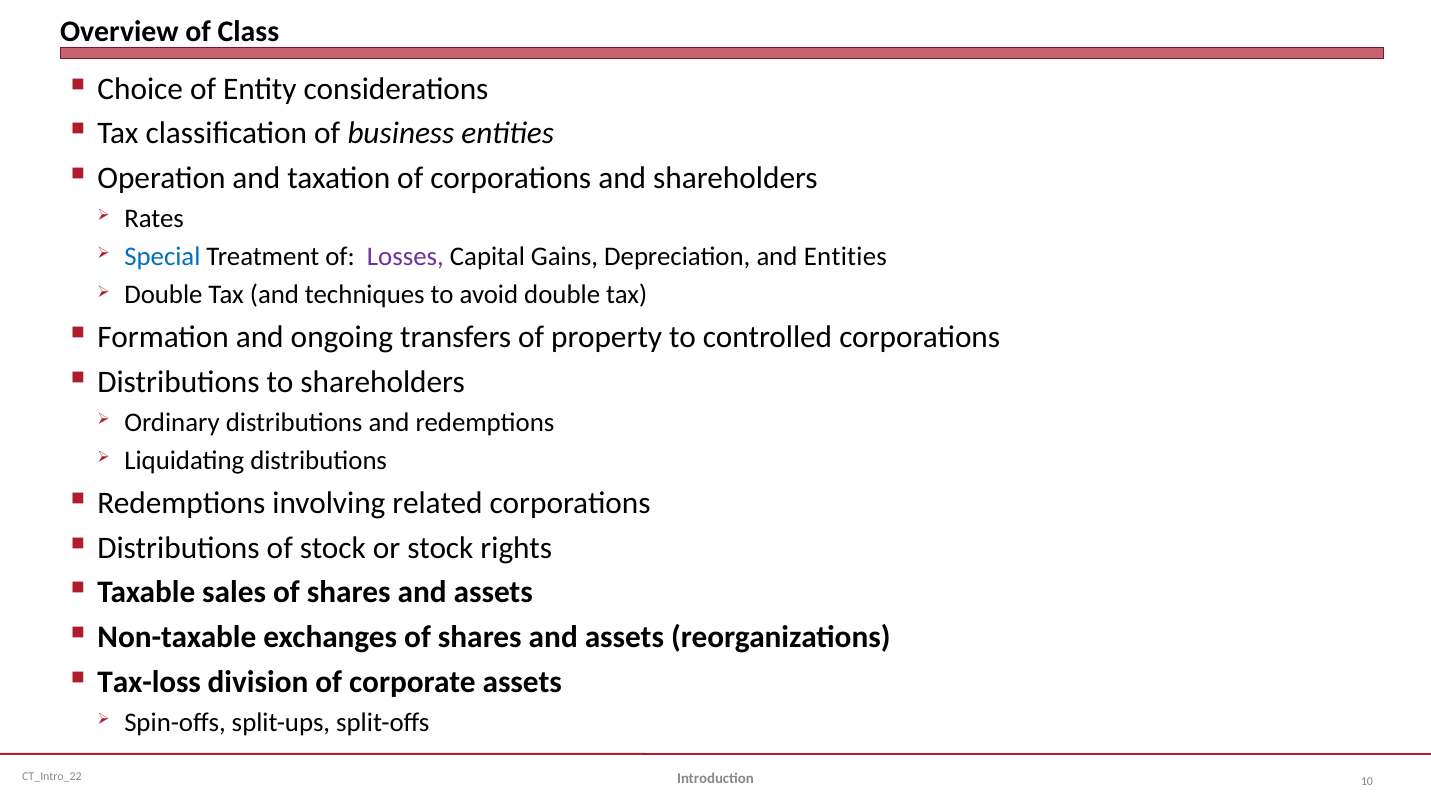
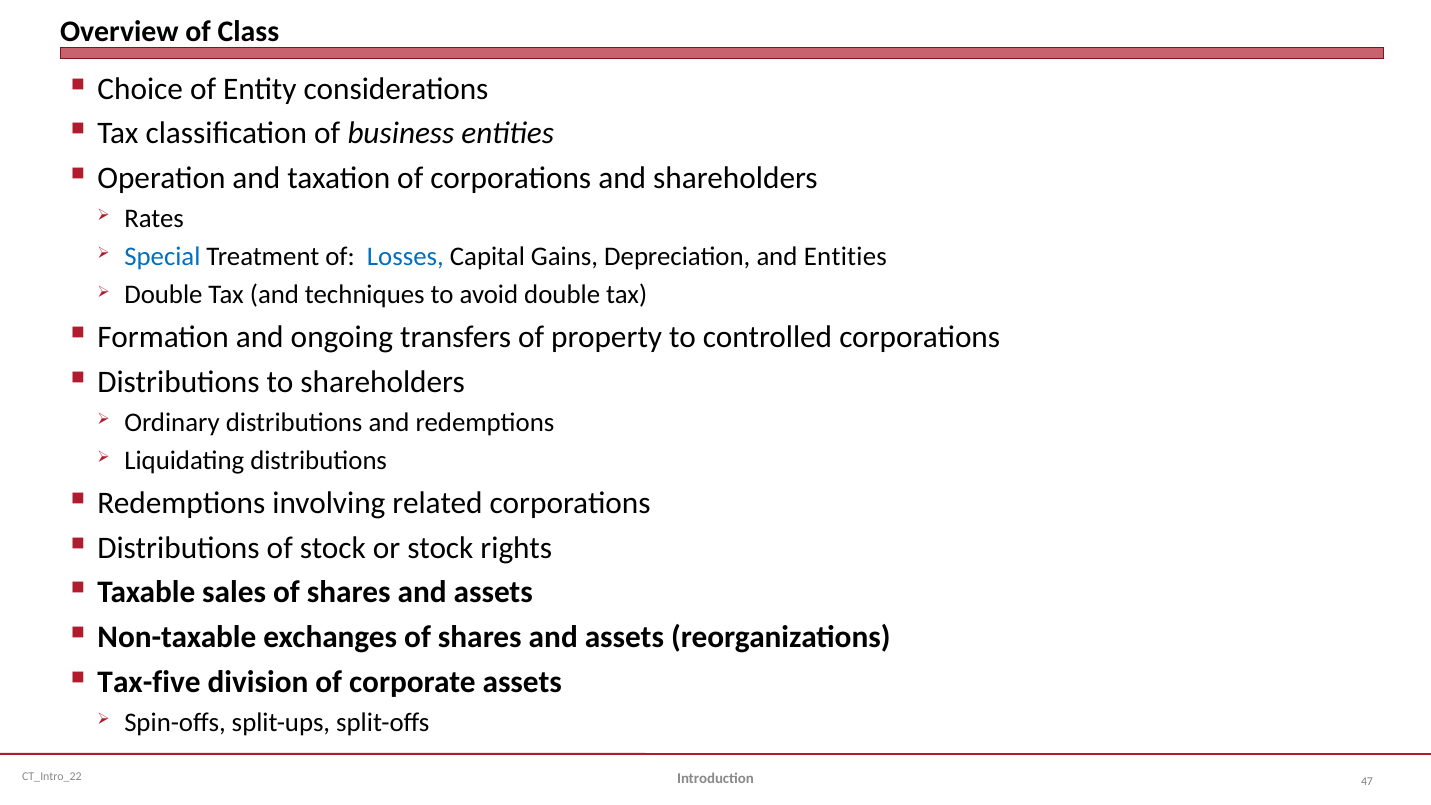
Losses colour: purple -> blue
Tax-loss: Tax-loss -> Tax-five
10: 10 -> 47
